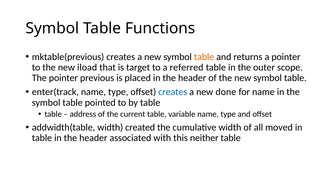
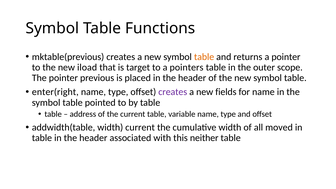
referred: referred -> pointers
enter(track: enter(track -> enter(right
creates at (173, 92) colour: blue -> purple
done: done -> fields
width created: created -> current
